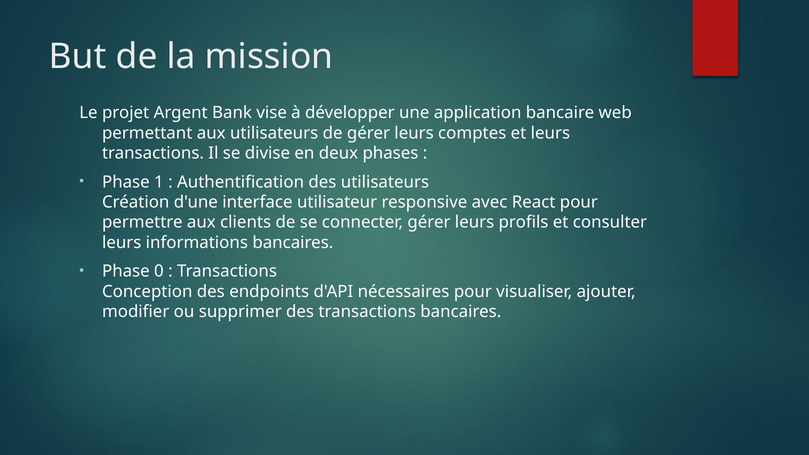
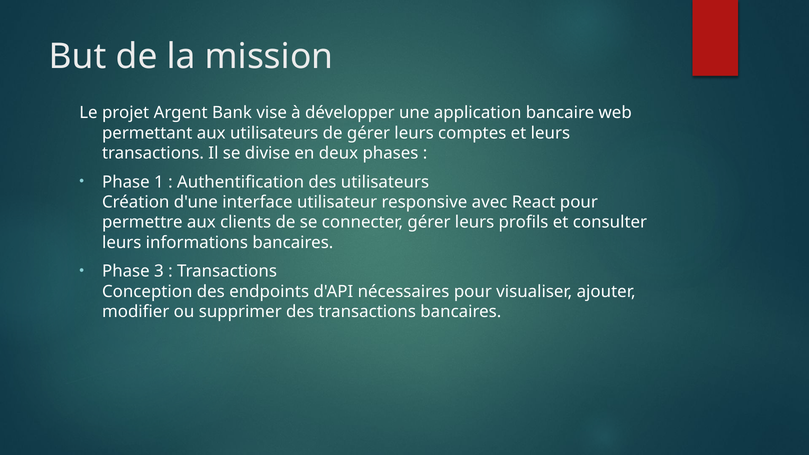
0: 0 -> 3
